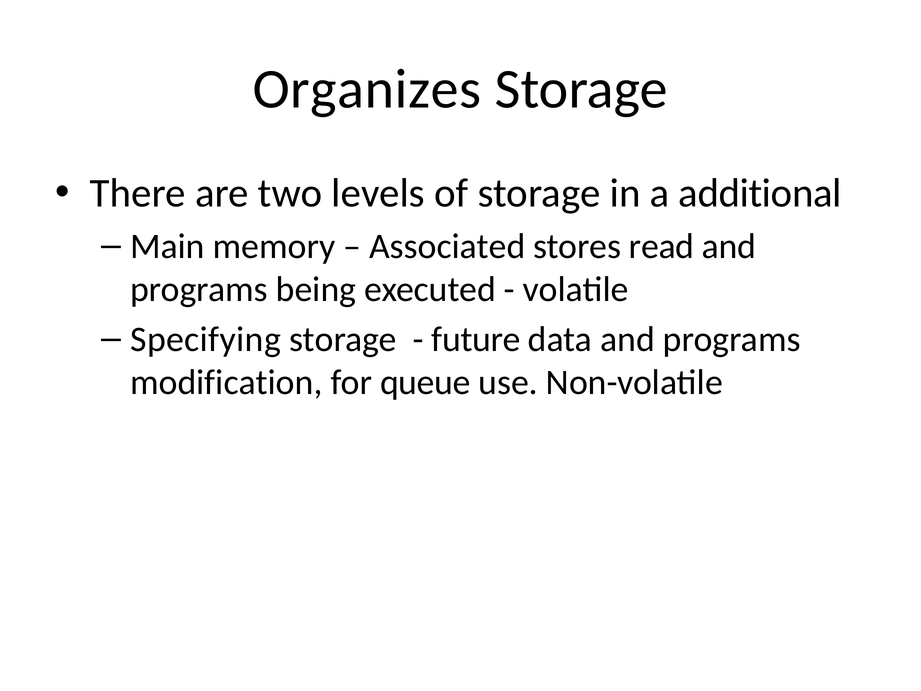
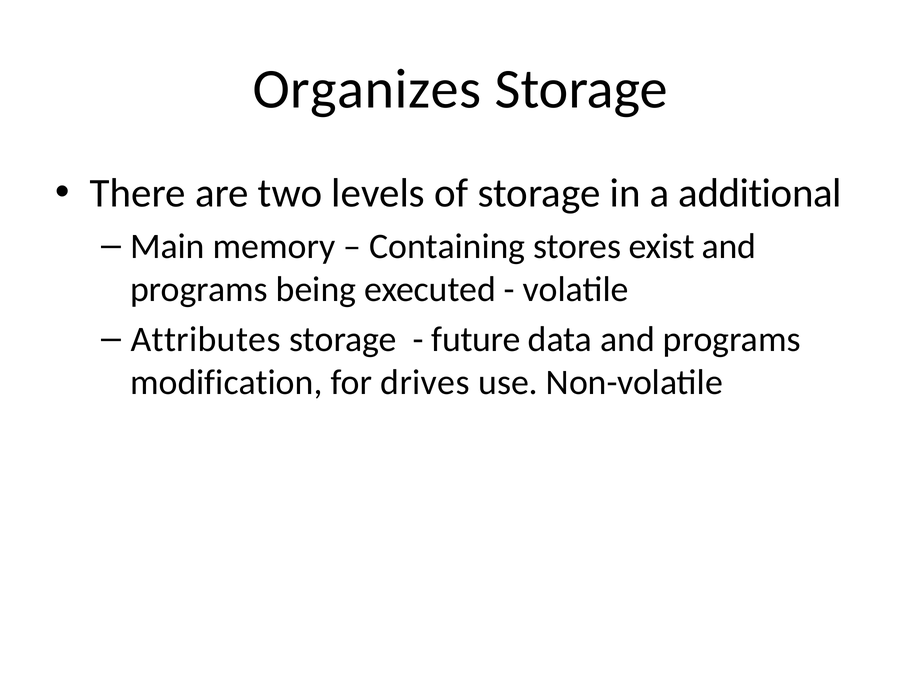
Associated: Associated -> Containing
read: read -> exist
Specifying: Specifying -> Attributes
queue: queue -> drives
